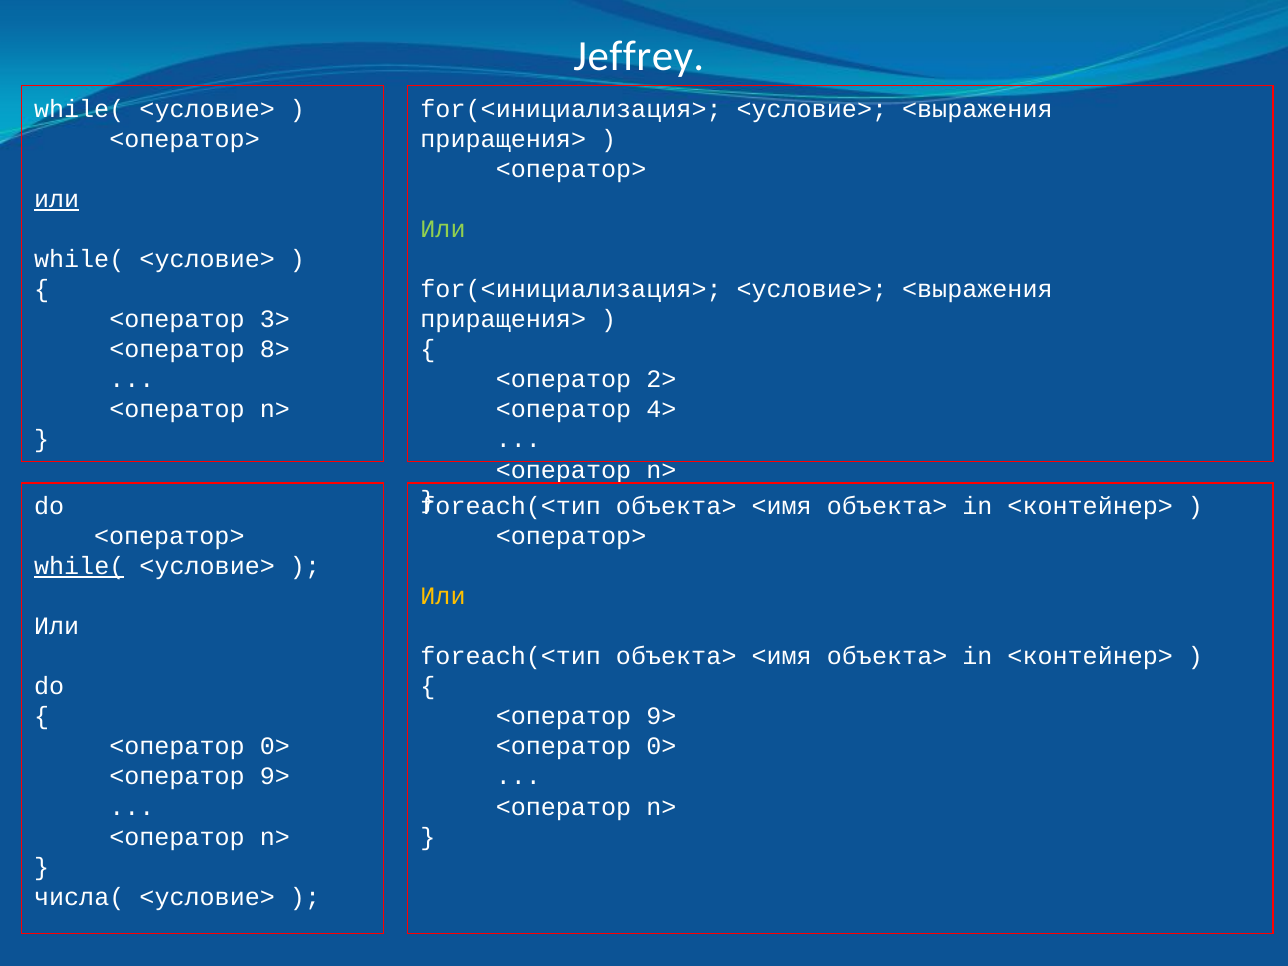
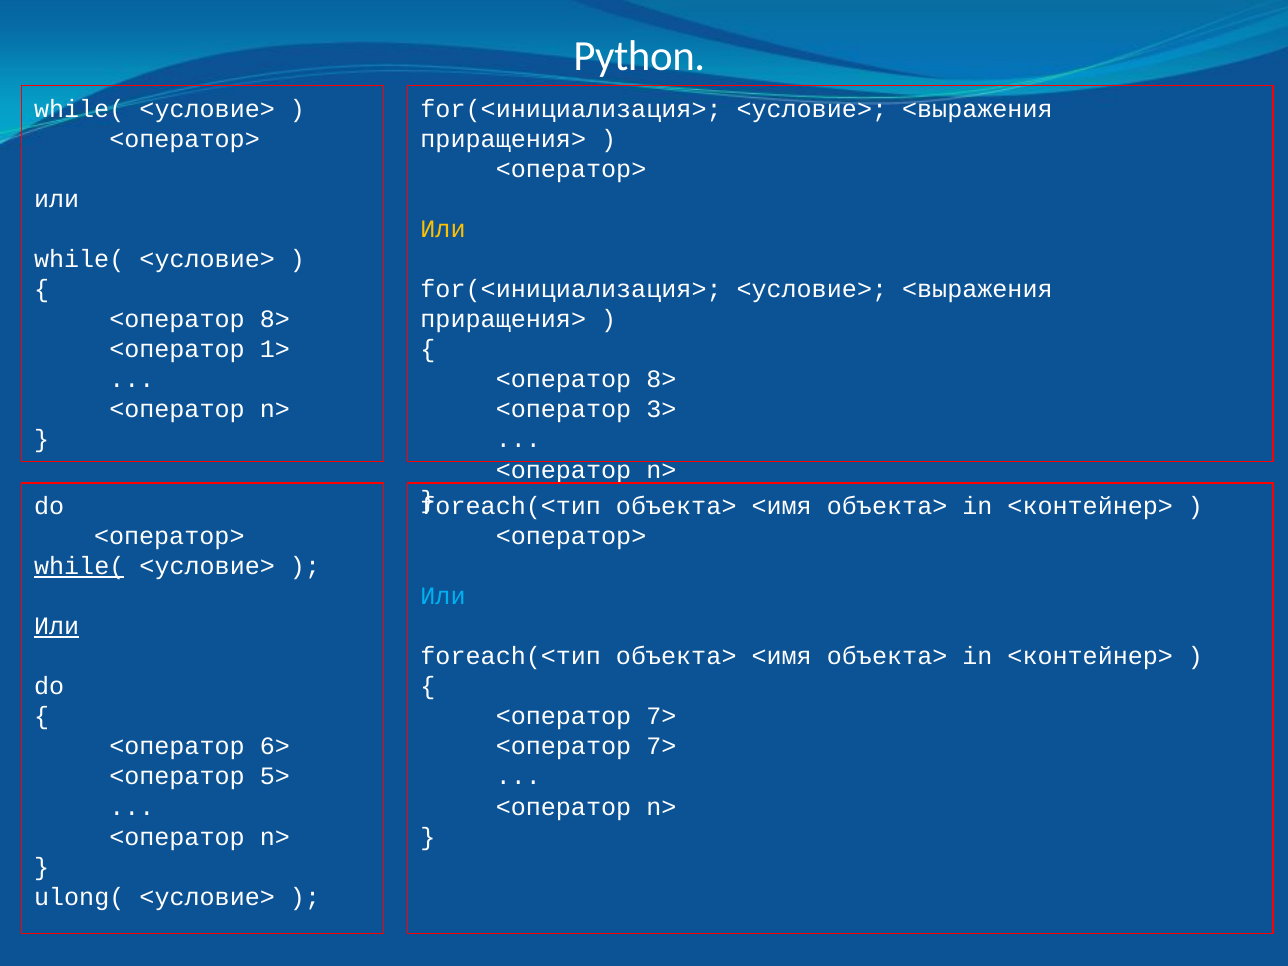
Jeffrey: Jeffrey -> Python
или at (57, 199) underline: present -> none
Или at (443, 229) colour: light green -> yellow
3> at (275, 319): 3> -> 8>
8>: 8> -> 1>
2> at (661, 380): 2> -> 8>
4>: 4> -> 3>
Или at (443, 596) colour: yellow -> light blue
Или at (57, 626) underline: none -> present
9> at (661, 717): 9> -> 7>
0> at (275, 747): 0> -> 6>
0> at (661, 747): 0> -> 7>
9> at (275, 777): 9> -> 5>
числа(: числа( -> ulong(
